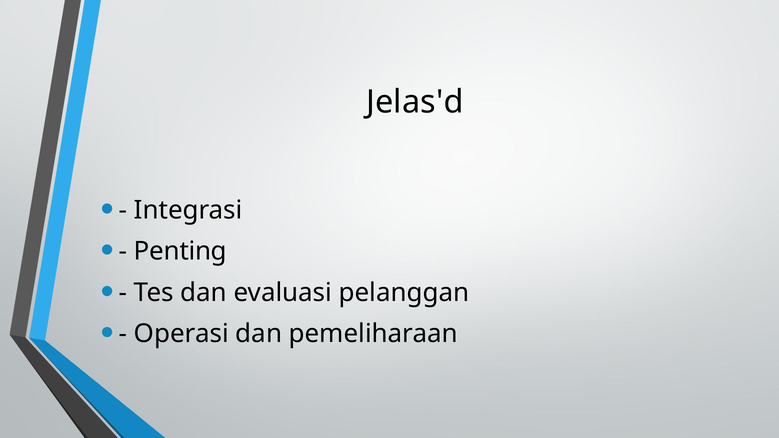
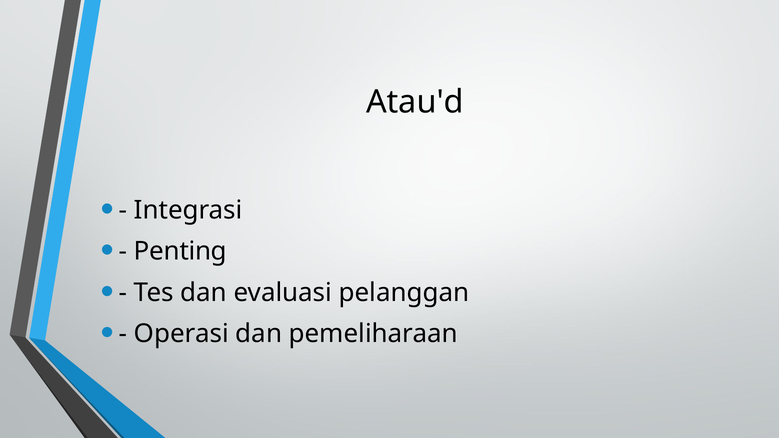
Jelas'd: Jelas'd -> Atau'd
